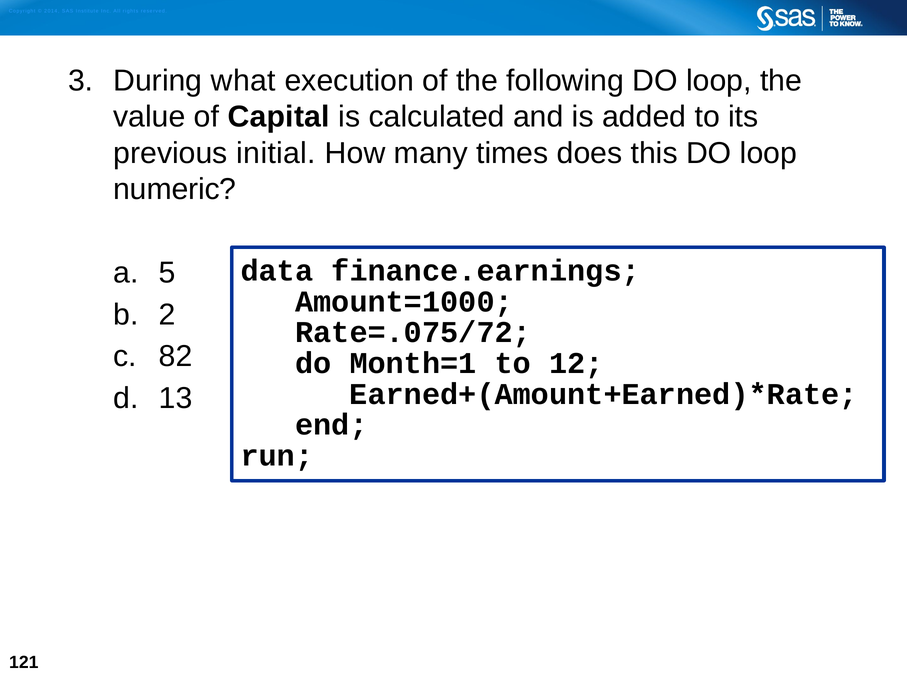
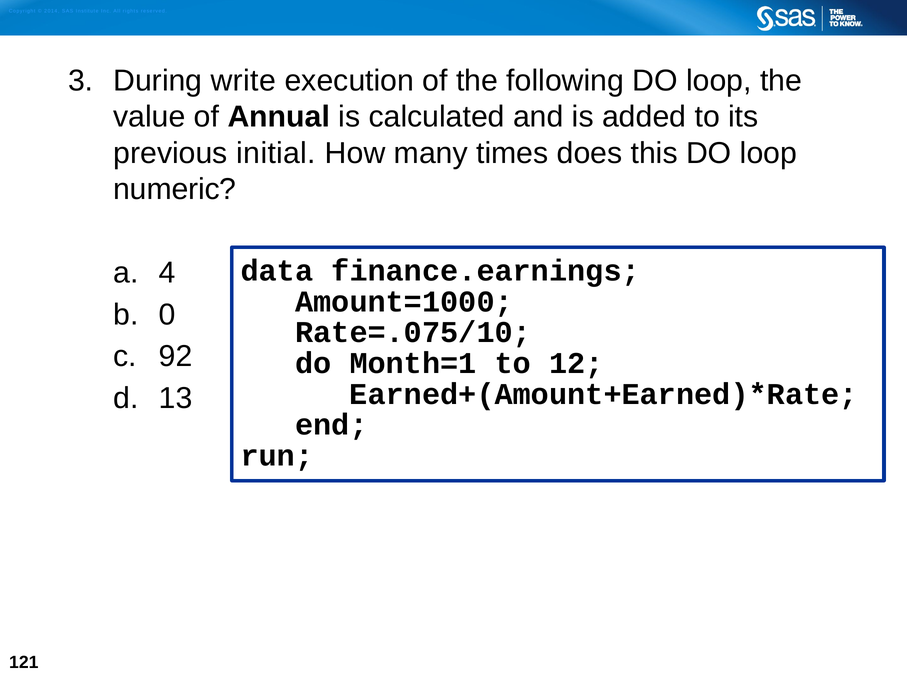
what: what -> write
Capital: Capital -> Annual
5: 5 -> 4
2: 2 -> 0
Rate=.075/72: Rate=.075/72 -> Rate=.075/10
82: 82 -> 92
